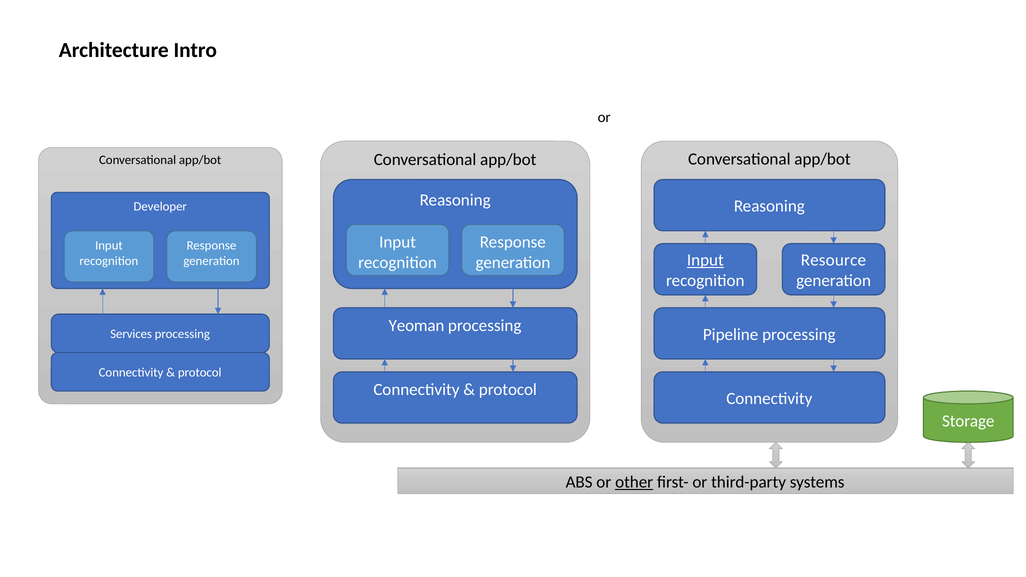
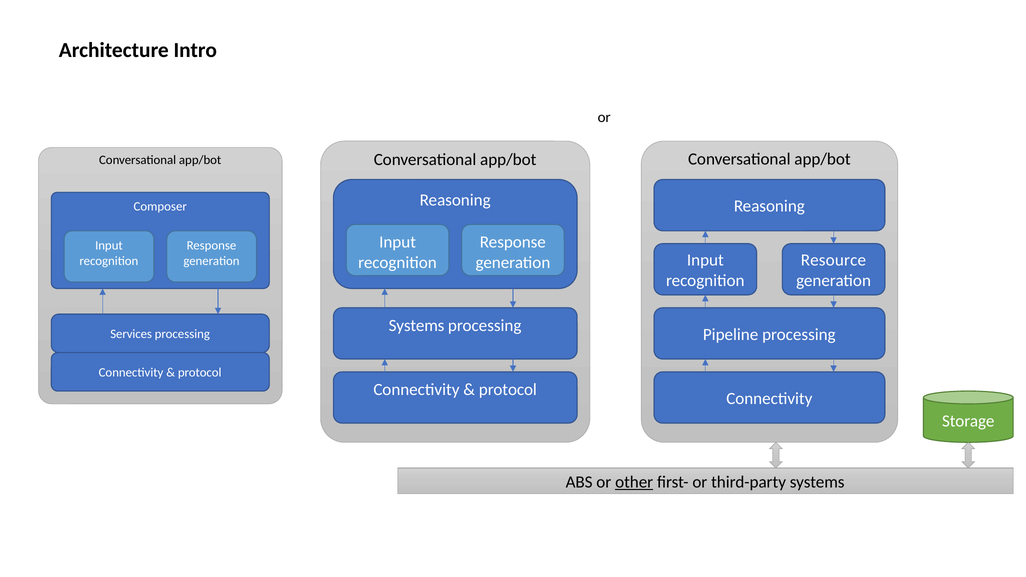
Developer: Developer -> Composer
Input at (705, 260) underline: present -> none
Yeoman at (417, 326): Yeoman -> Systems
